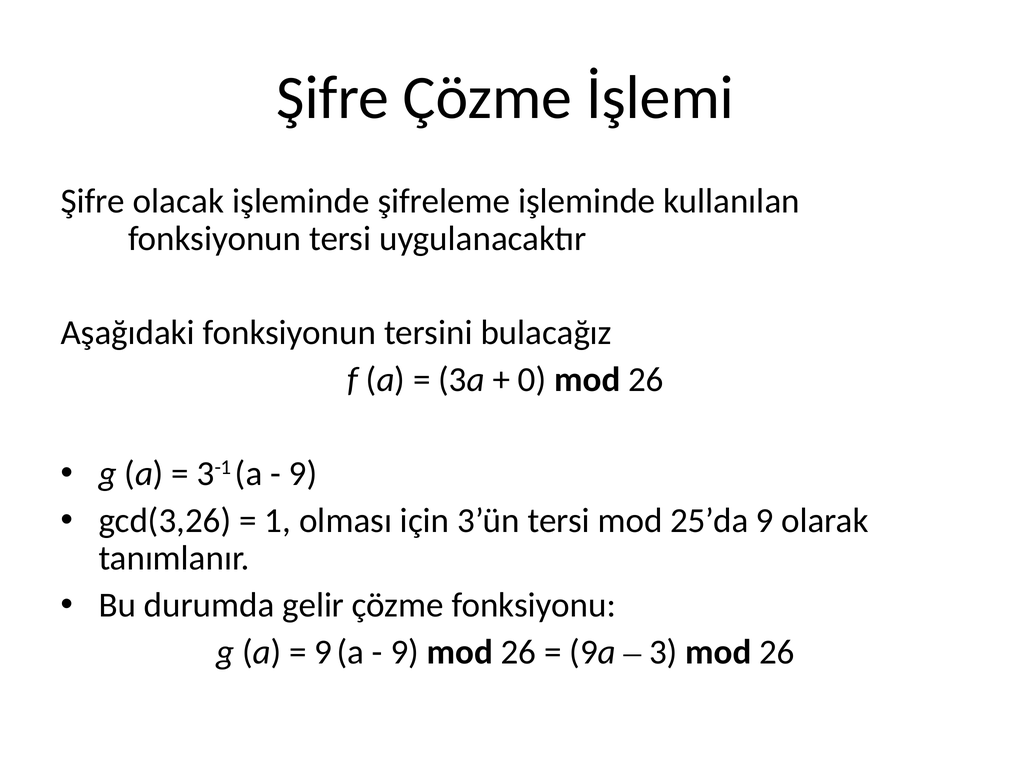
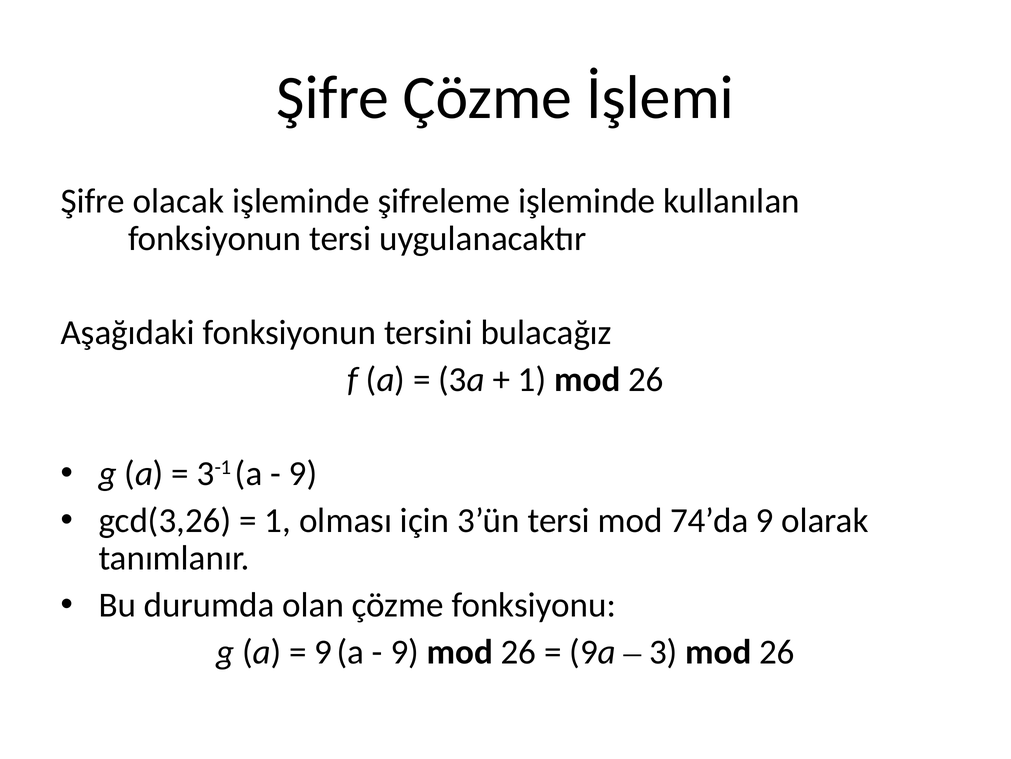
0 at (532, 379): 0 -> 1
25’da: 25’da -> 74’da
gelir: gelir -> olan
